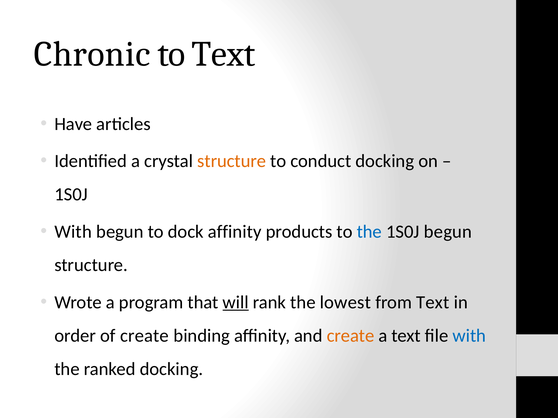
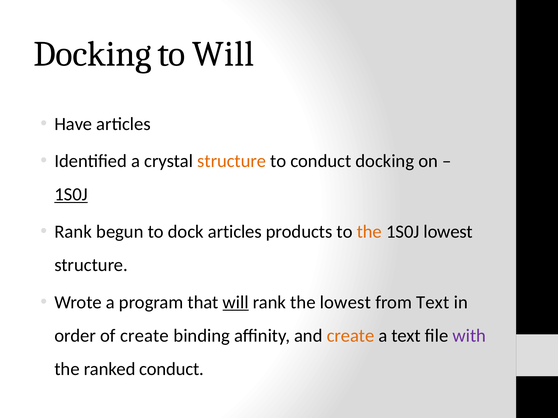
Chronic at (92, 54): Chronic -> Docking
to Text: Text -> Will
1S0J at (71, 195) underline: none -> present
With at (73, 232): With -> Rank
dock affinity: affinity -> articles
the at (369, 232) colour: blue -> orange
1S0J begun: begun -> lowest
with at (469, 336) colour: blue -> purple
ranked docking: docking -> conduct
